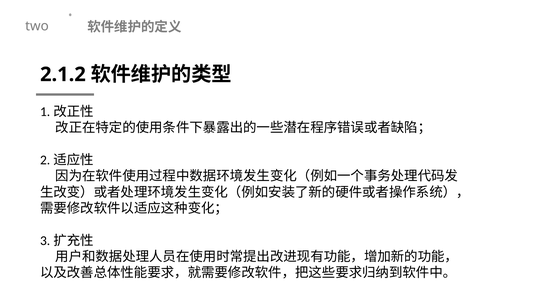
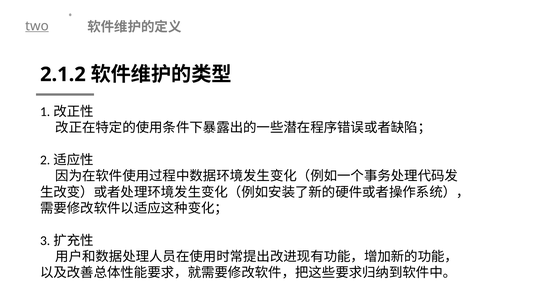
two underline: none -> present
